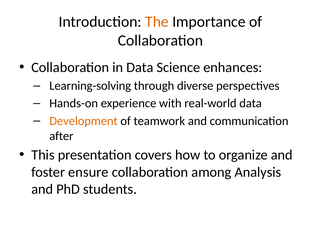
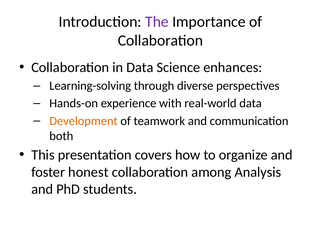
The colour: orange -> purple
after: after -> both
ensure: ensure -> honest
